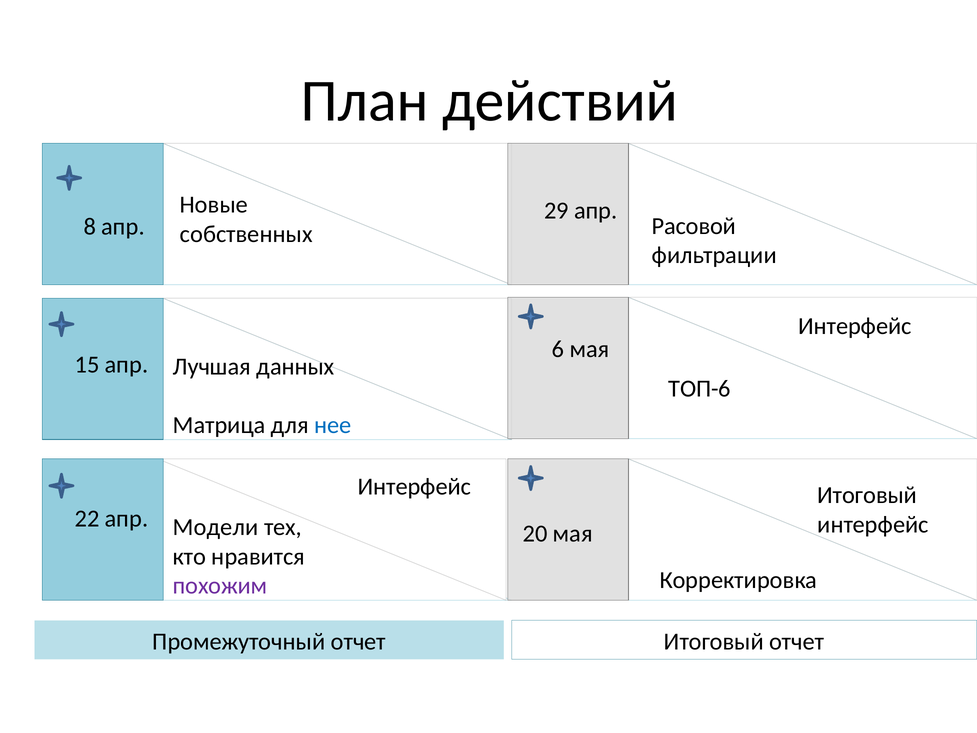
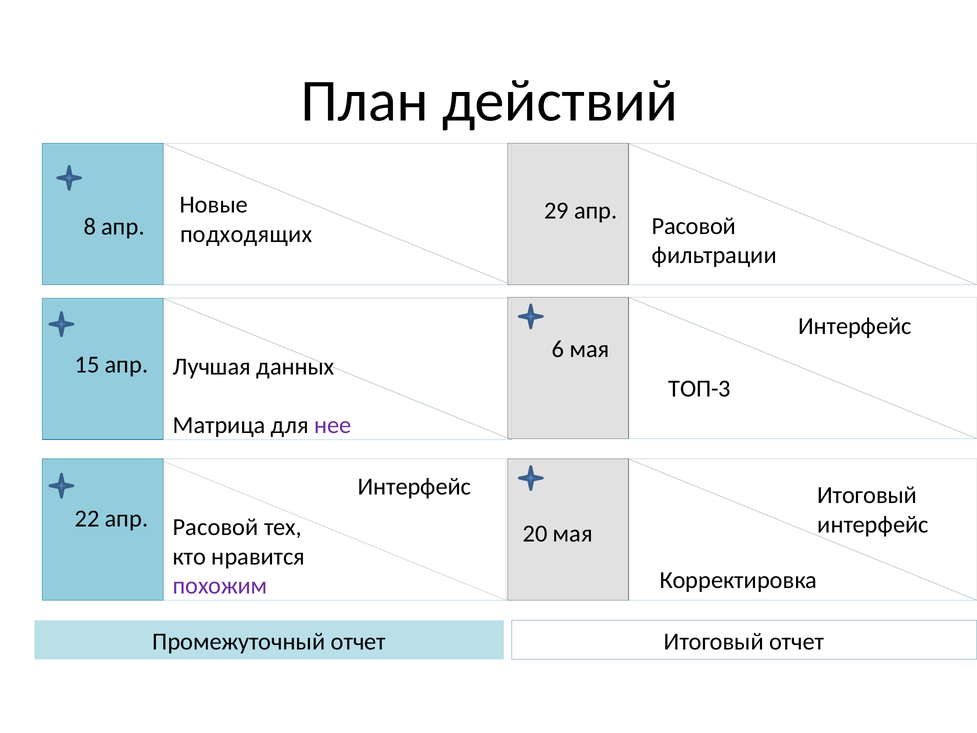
собственных: собственных -> подходящих
ТОП-6: ТОП-6 -> ТОП-3
нее colour: blue -> purple
Модели at (216, 527): Модели -> Расовой
